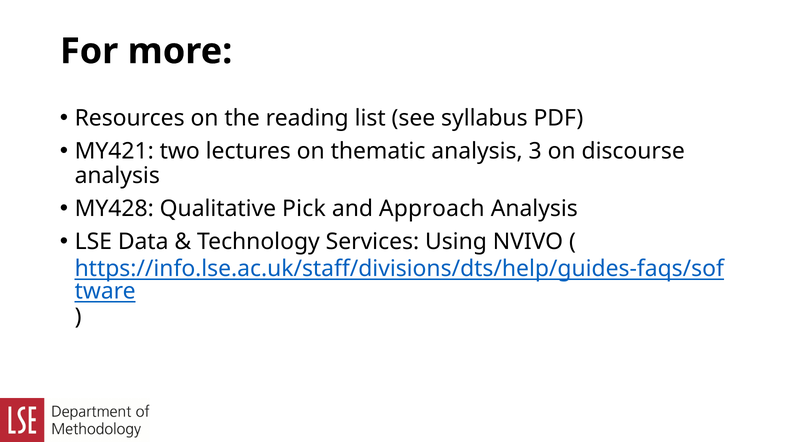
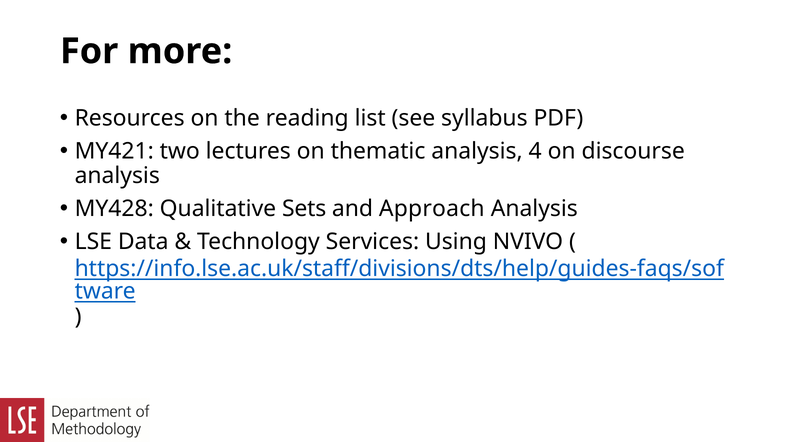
3: 3 -> 4
Pick: Pick -> Sets
